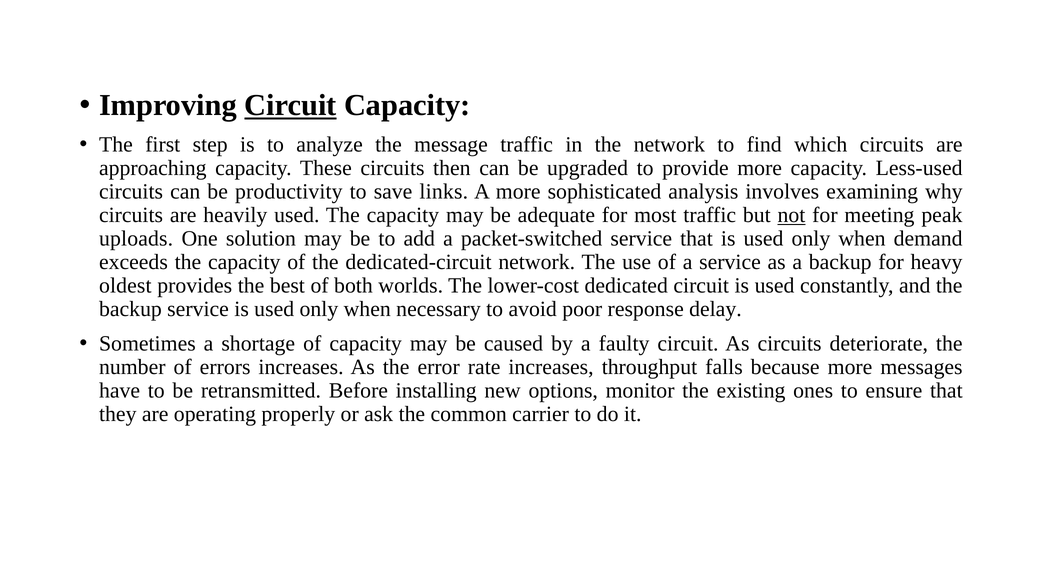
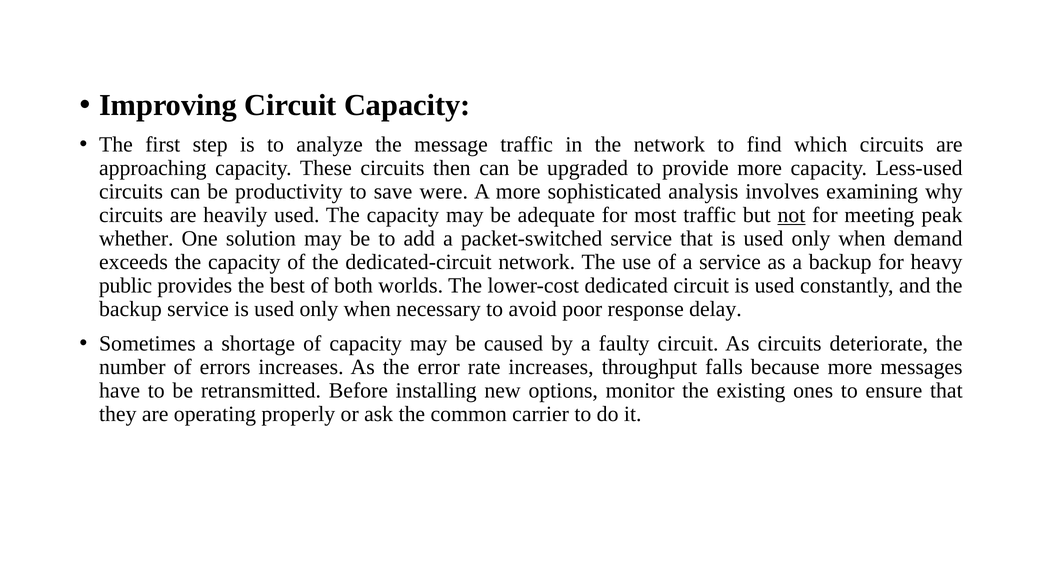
Circuit at (290, 105) underline: present -> none
links: links -> were
uploads: uploads -> whether
oldest: oldest -> public
